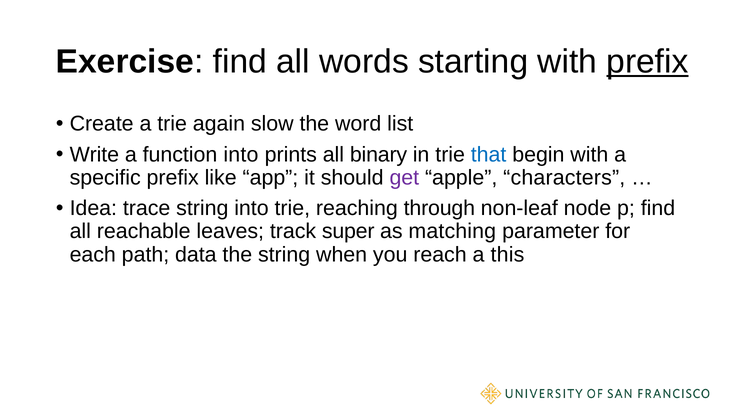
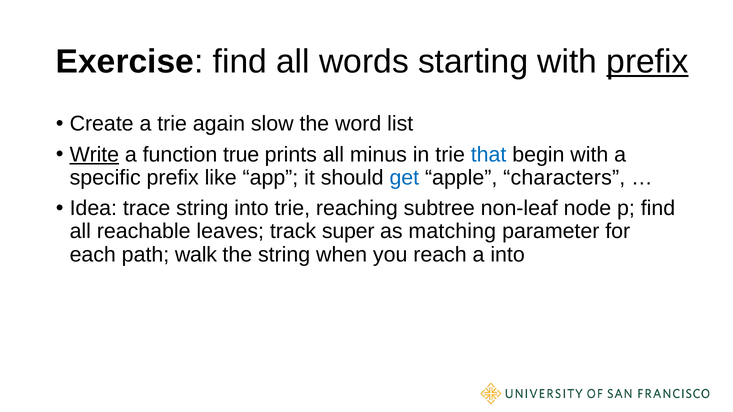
Write underline: none -> present
function into: into -> true
binary: binary -> minus
get colour: purple -> blue
through: through -> subtree
data: data -> walk
a this: this -> into
